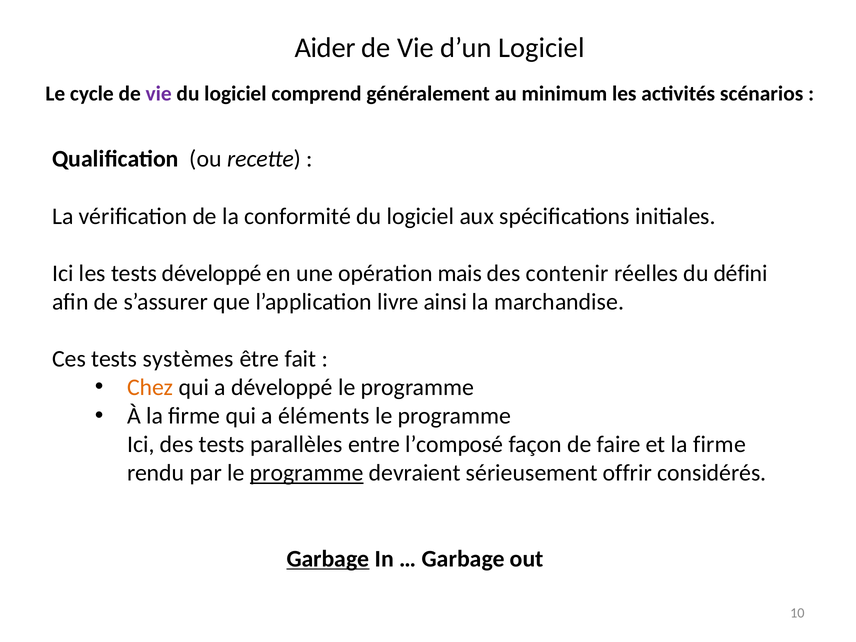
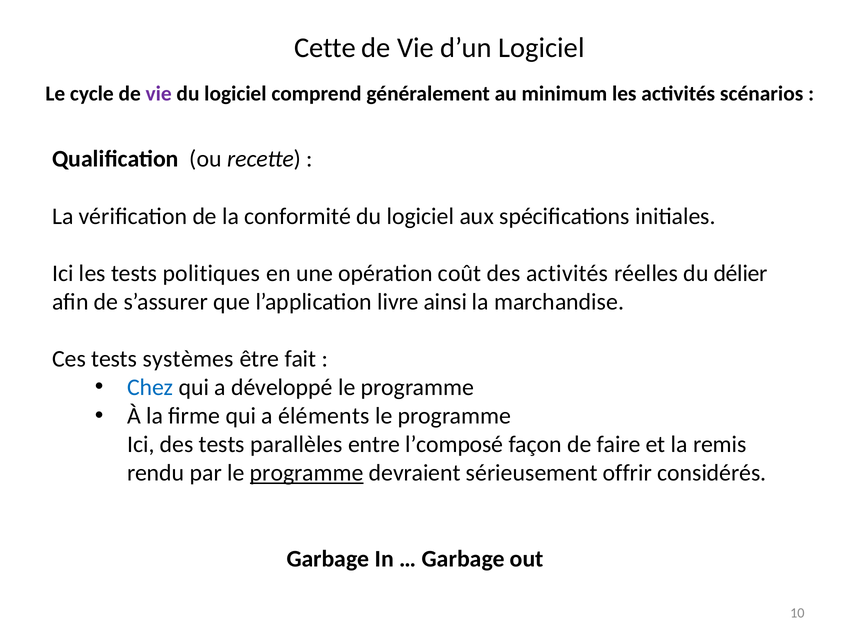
Aider: Aider -> Cette
tests développé: développé -> politiques
mais: mais -> coût
des contenir: contenir -> activités
défini: défini -> délier
Chez colour: orange -> blue
et la firme: firme -> remis
Garbage at (328, 559) underline: present -> none
